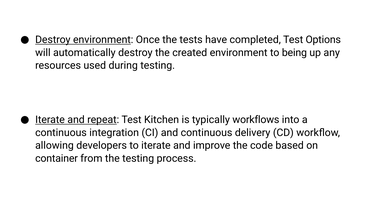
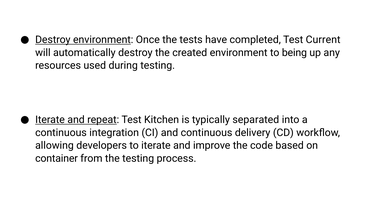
Options: Options -> Current
workflows: workflows -> separated
